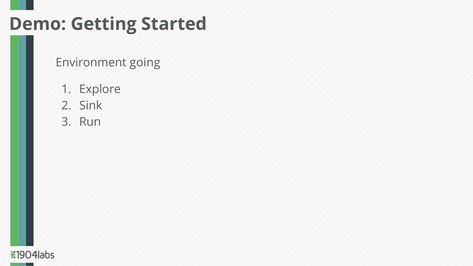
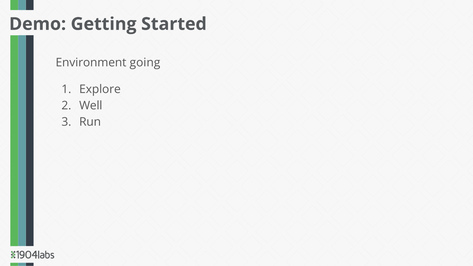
Sink: Sink -> Well
